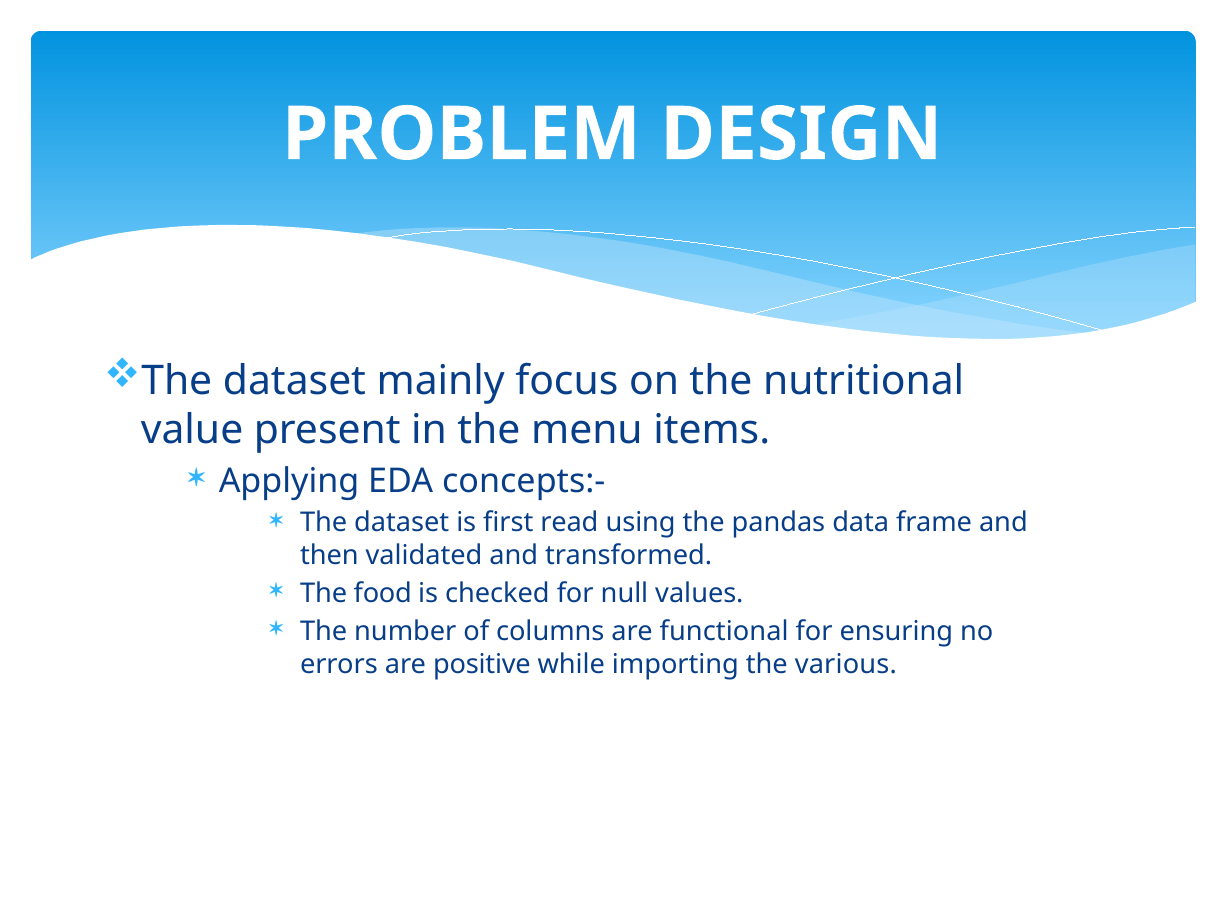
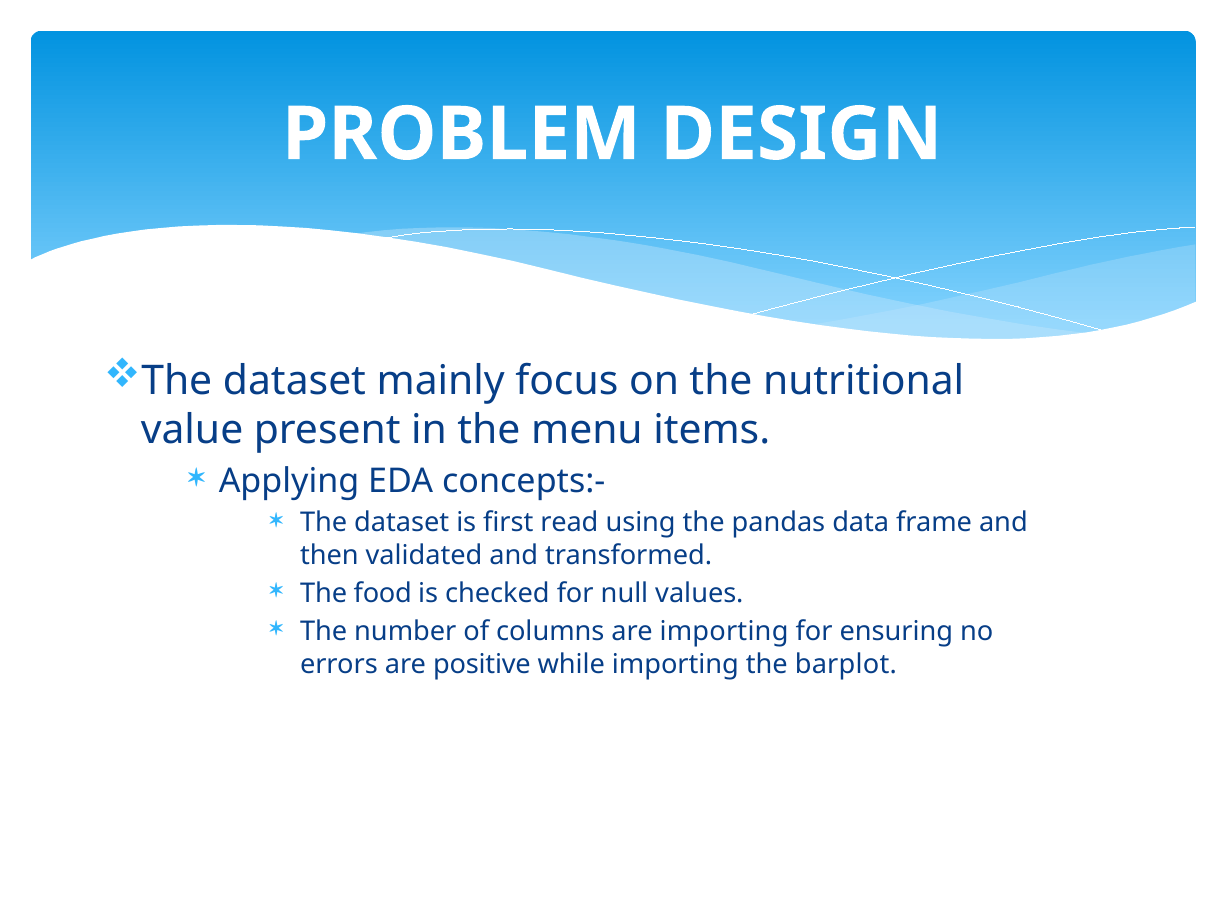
are functional: functional -> importing
various: various -> barplot
